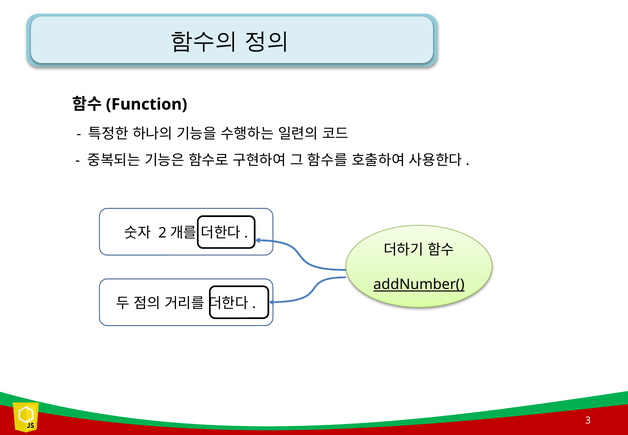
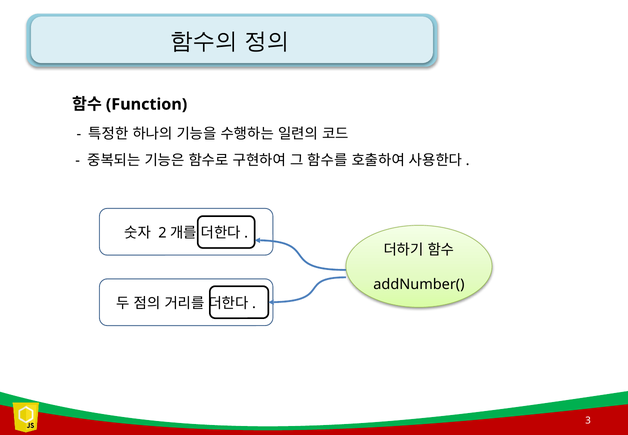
addNumber( underline: present -> none
